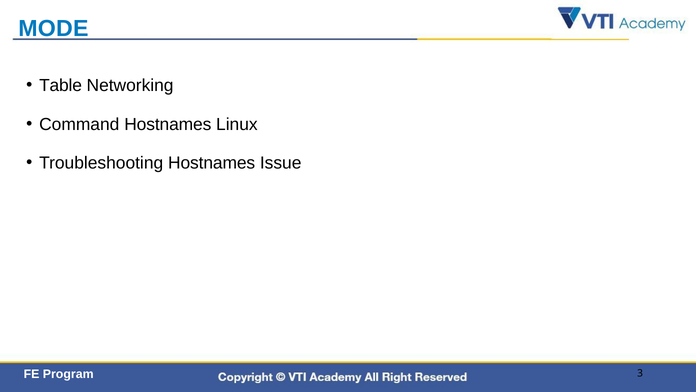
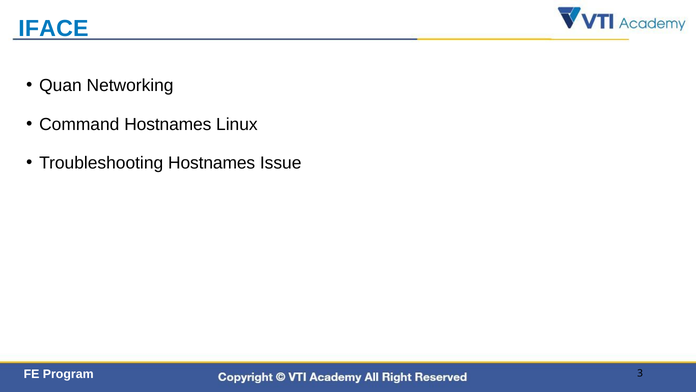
MODE: MODE -> IFACE
Table: Table -> Quan
